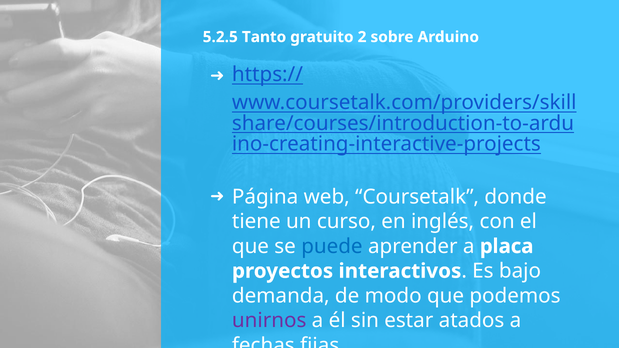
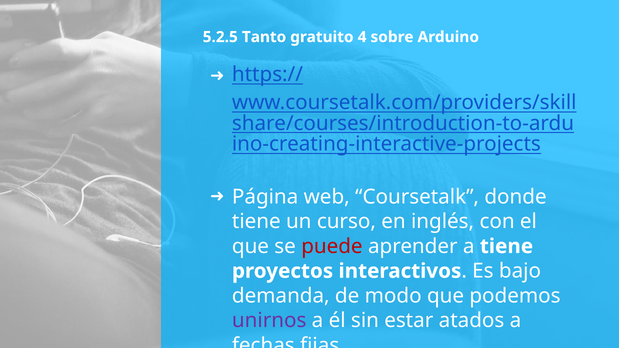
2: 2 -> 4
puede colour: blue -> red
a placa: placa -> tiene
